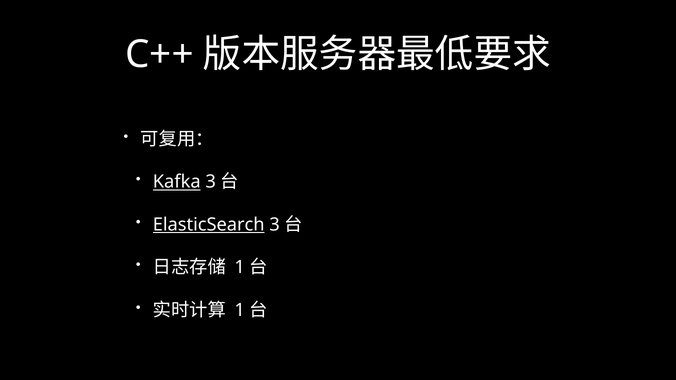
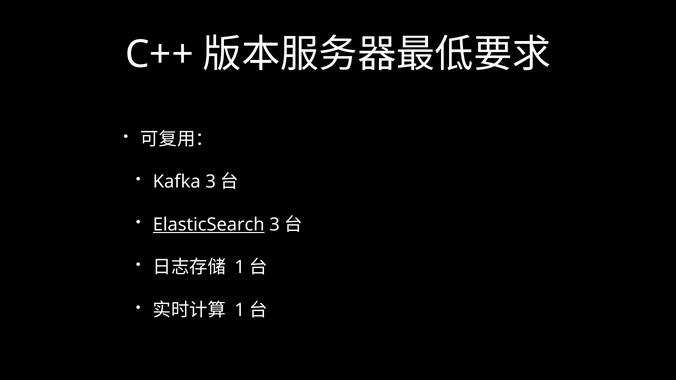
Kafka underline: present -> none
